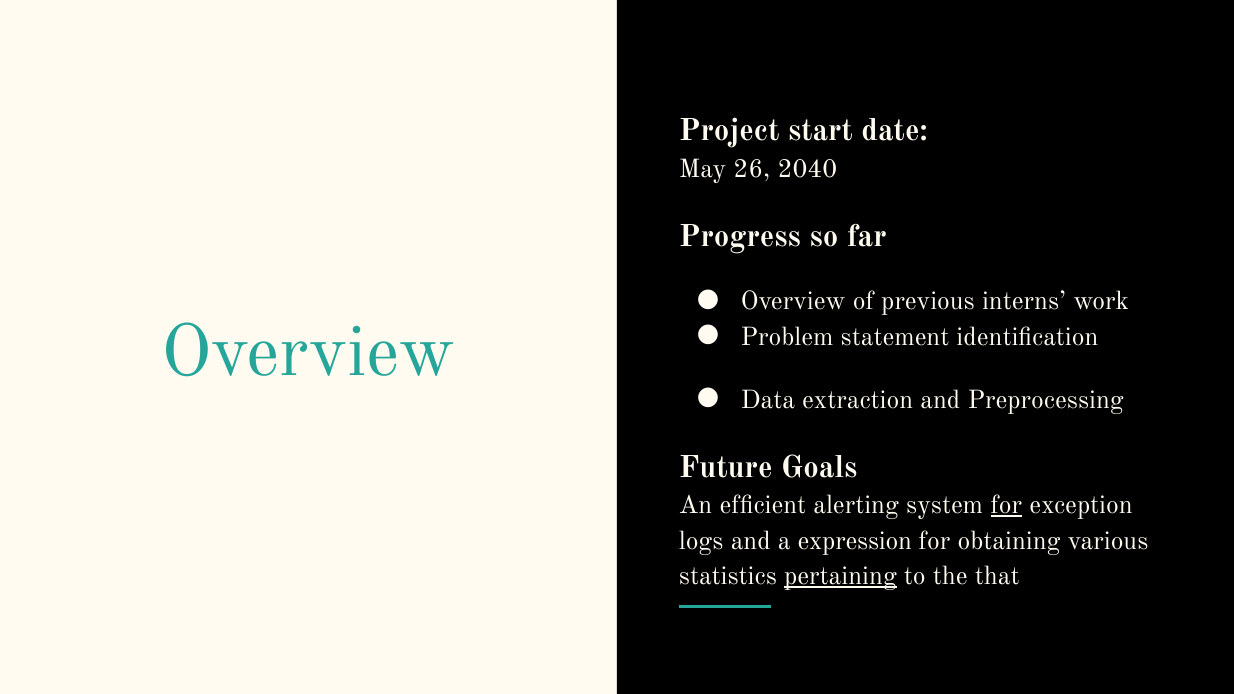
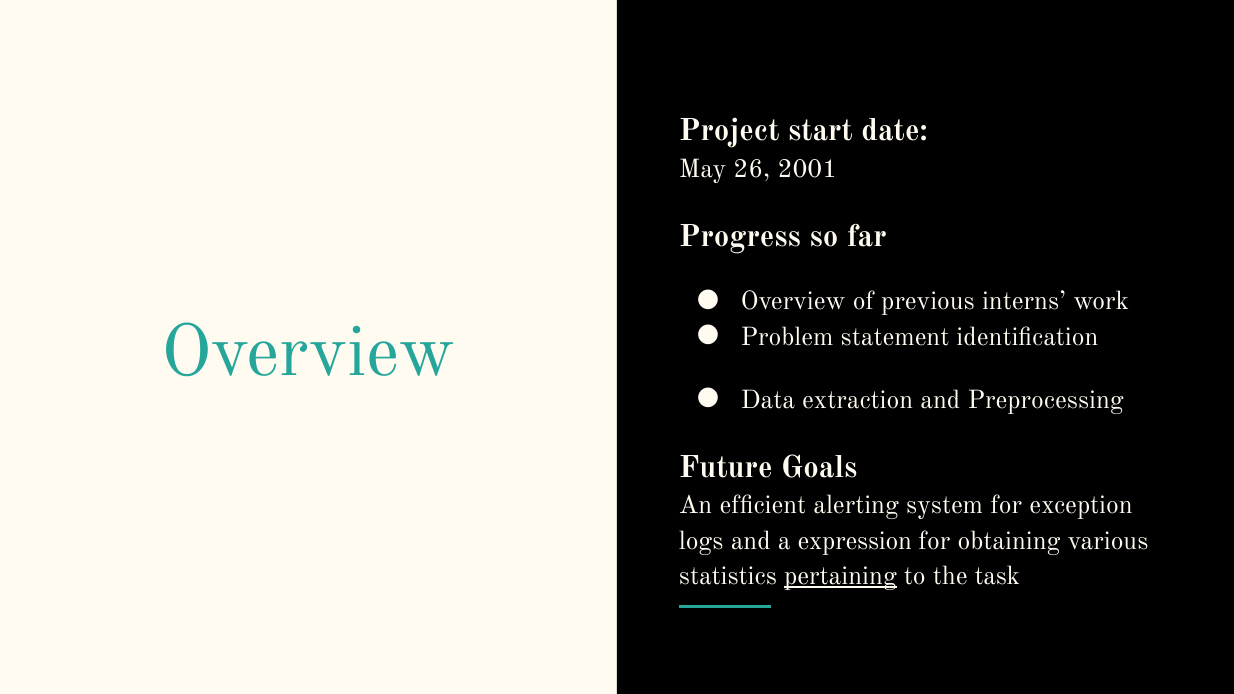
2040: 2040 -> 2001
for at (1006, 505) underline: present -> none
that: that -> task
